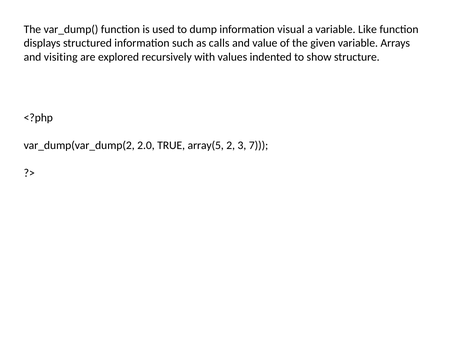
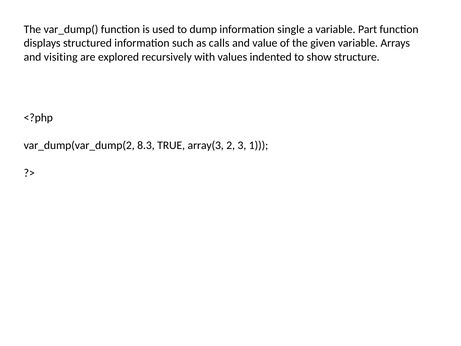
visual: visual -> single
Like: Like -> Part
2.0: 2.0 -> 8.3
array(5: array(5 -> array(3
7: 7 -> 1
